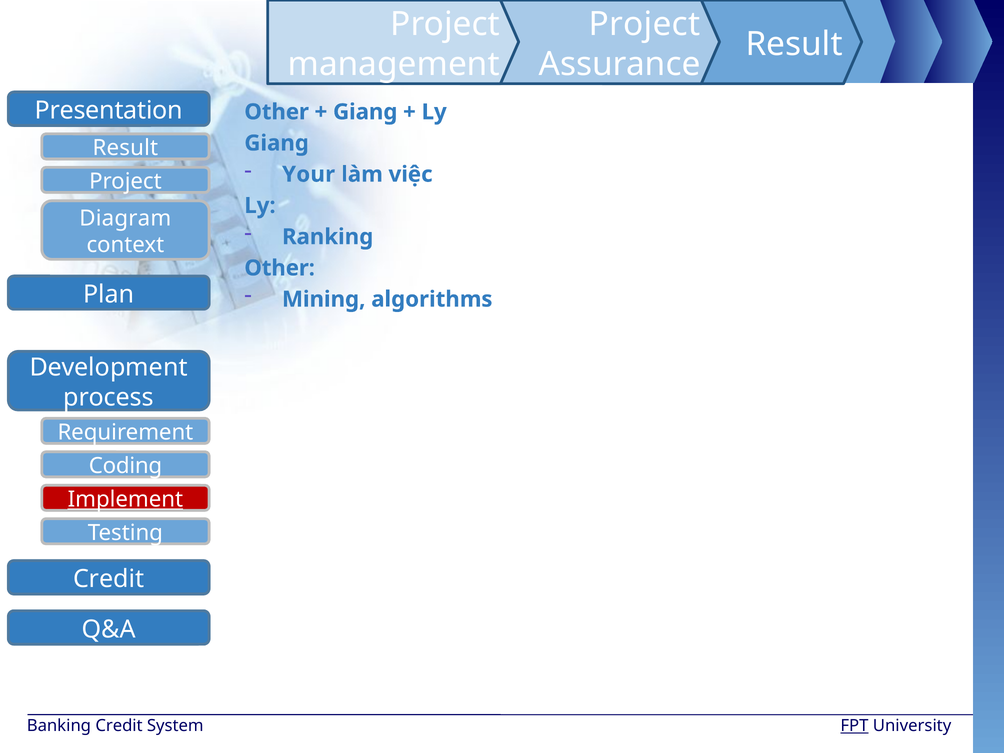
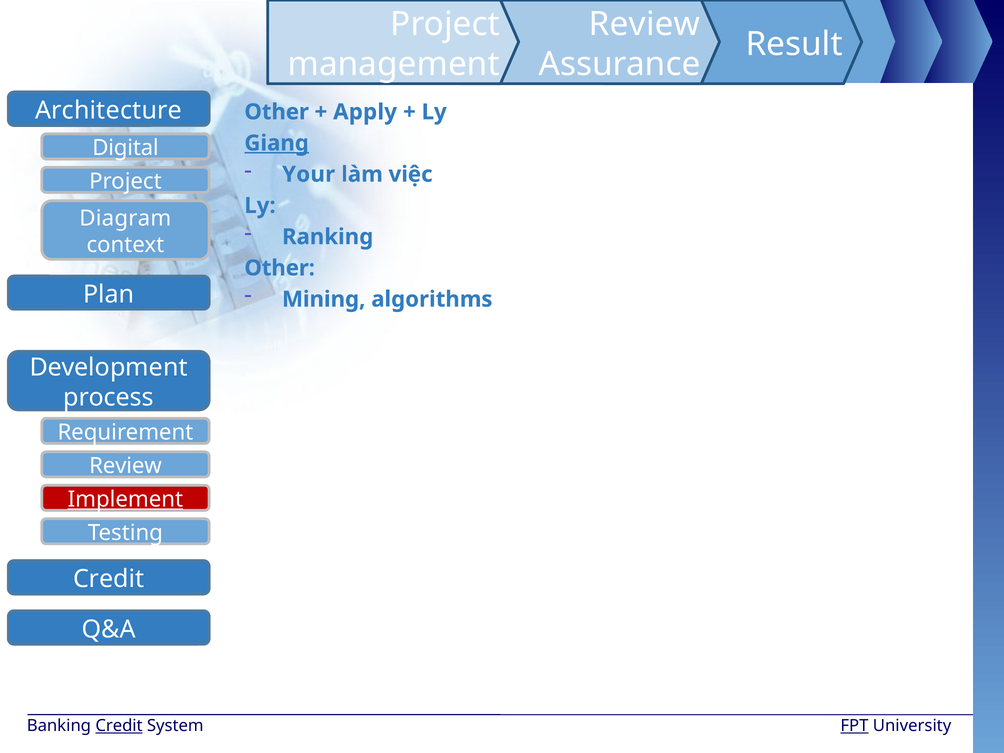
Project at (644, 24): Project -> Review
Presentation: Presentation -> Architecture
Giang at (365, 112): Giang -> Apply
Giang at (277, 143) underline: none -> present
Result at (125, 148): Result -> Digital
Coding at (125, 466): Coding -> Review
Credit at (119, 726) underline: none -> present
